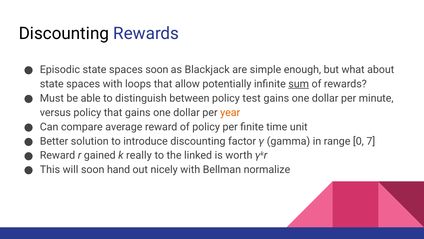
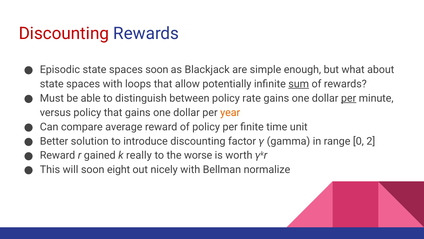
Discounting at (64, 34) colour: black -> red
test: test -> rate
per at (349, 98) underline: none -> present
7: 7 -> 2
linked: linked -> worse
hand: hand -> eight
